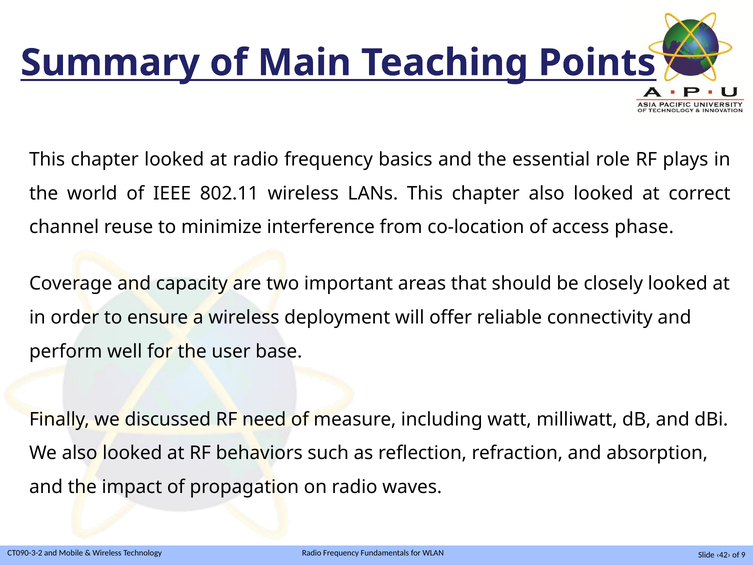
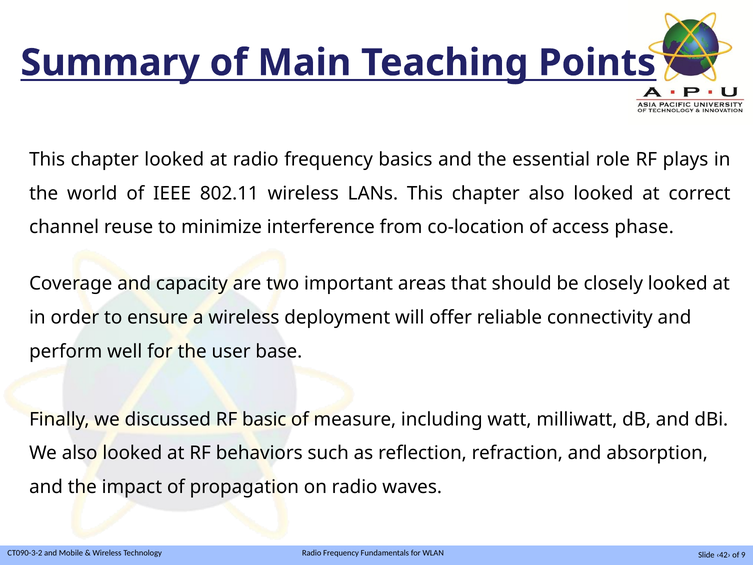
need: need -> basic
